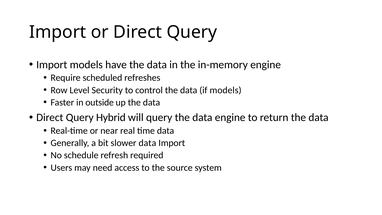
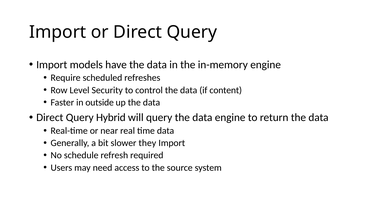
if models: models -> content
slower data: data -> they
